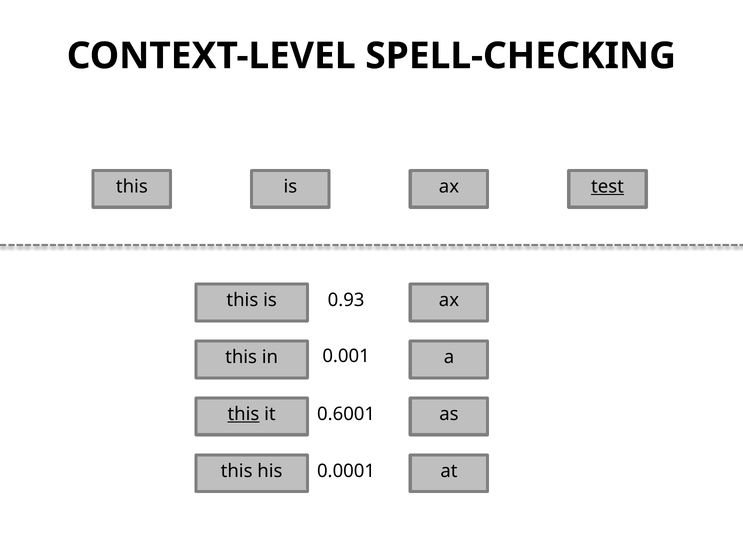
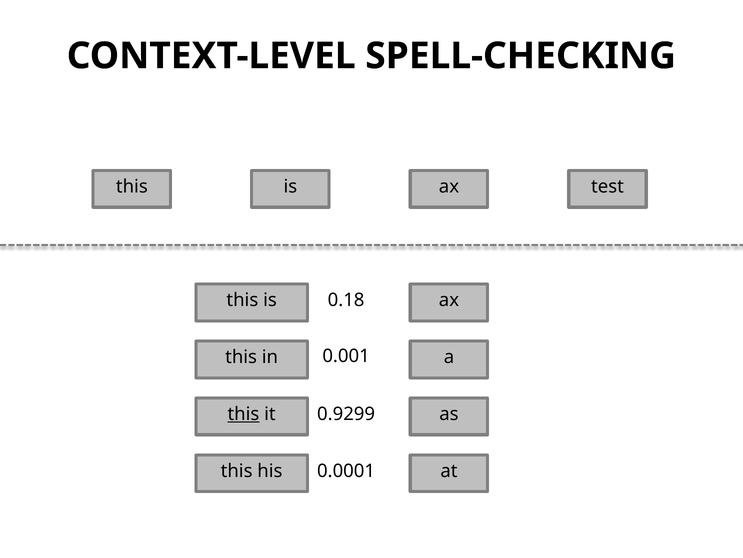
test underline: present -> none
0.93: 0.93 -> 0.18
0.6001: 0.6001 -> 0.9299
